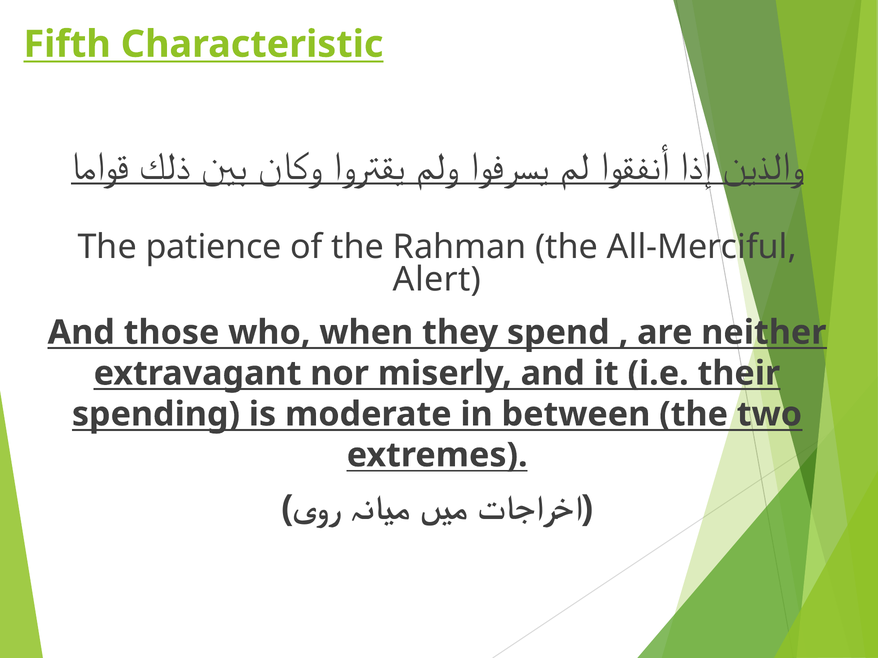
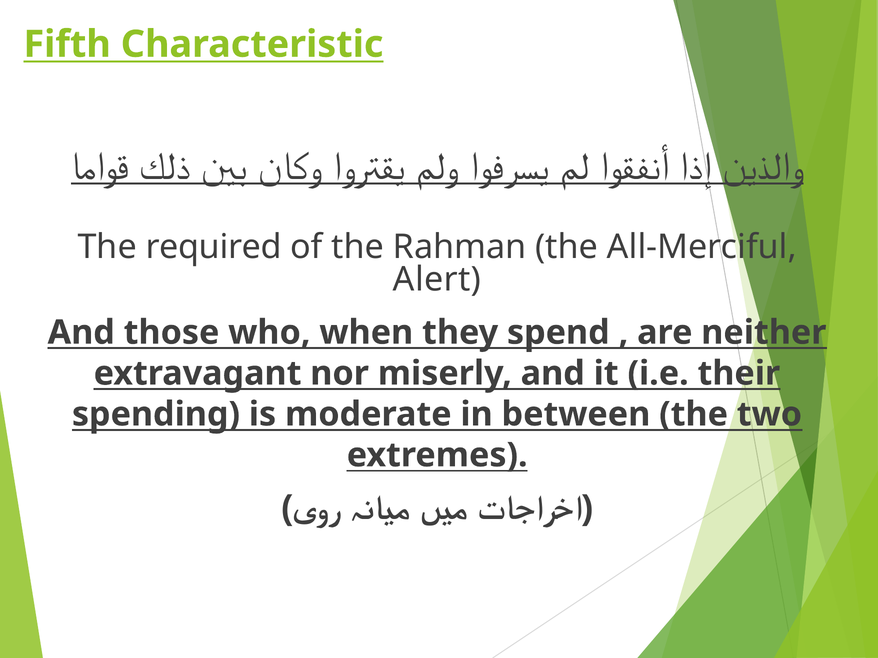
patience: patience -> required
